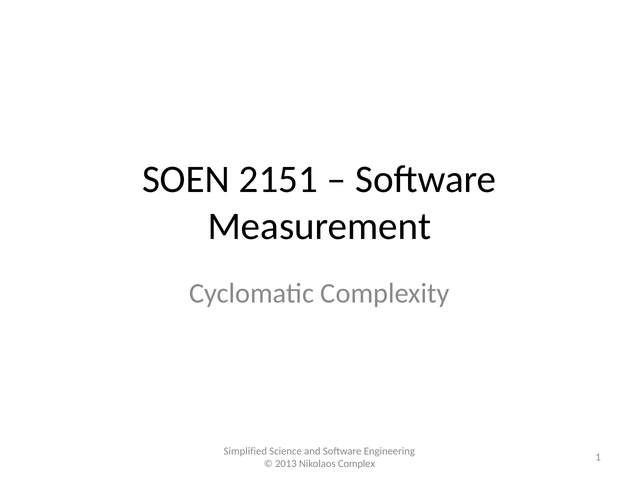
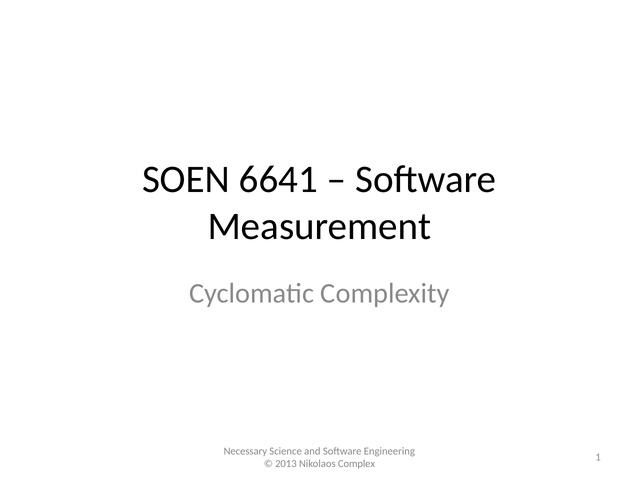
2151: 2151 -> 6641
Simplified: Simplified -> Necessary
